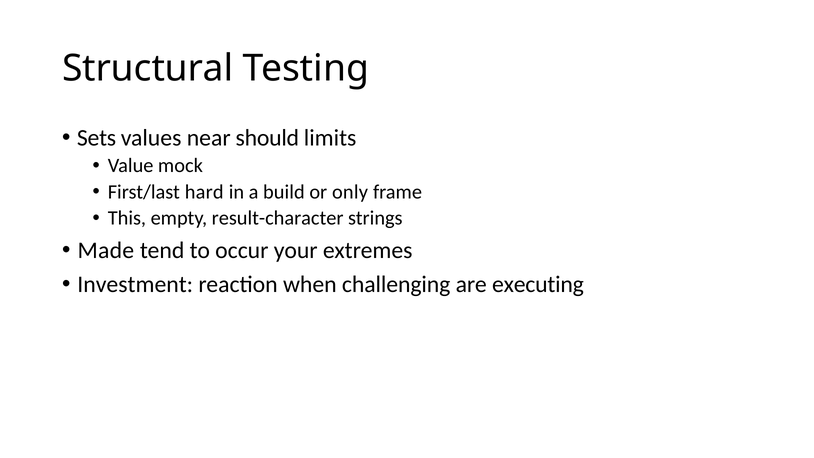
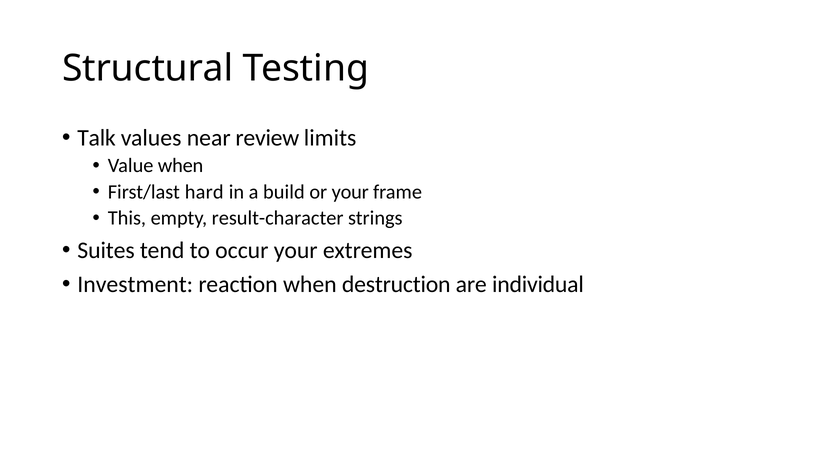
Sets: Sets -> Talk
should: should -> review
Value mock: mock -> when
or only: only -> your
Made: Made -> Suites
challenging: challenging -> destruction
executing: executing -> individual
